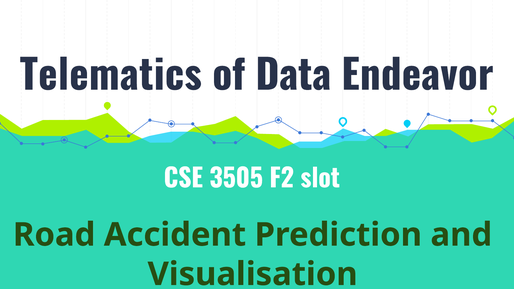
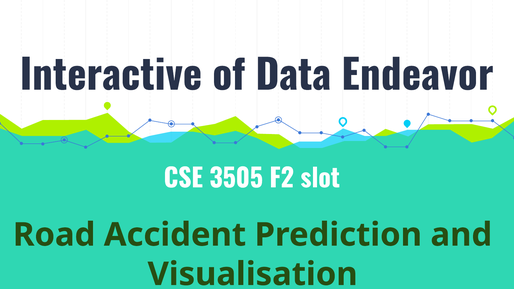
Telematics: Telematics -> Interactive
